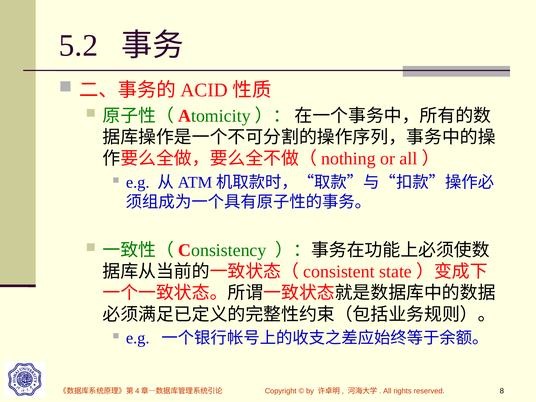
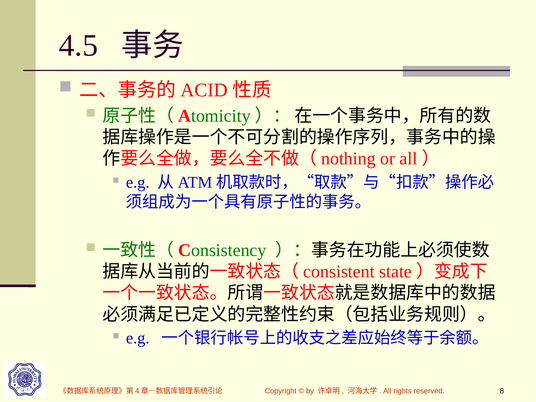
5.2: 5.2 -> 4.5
